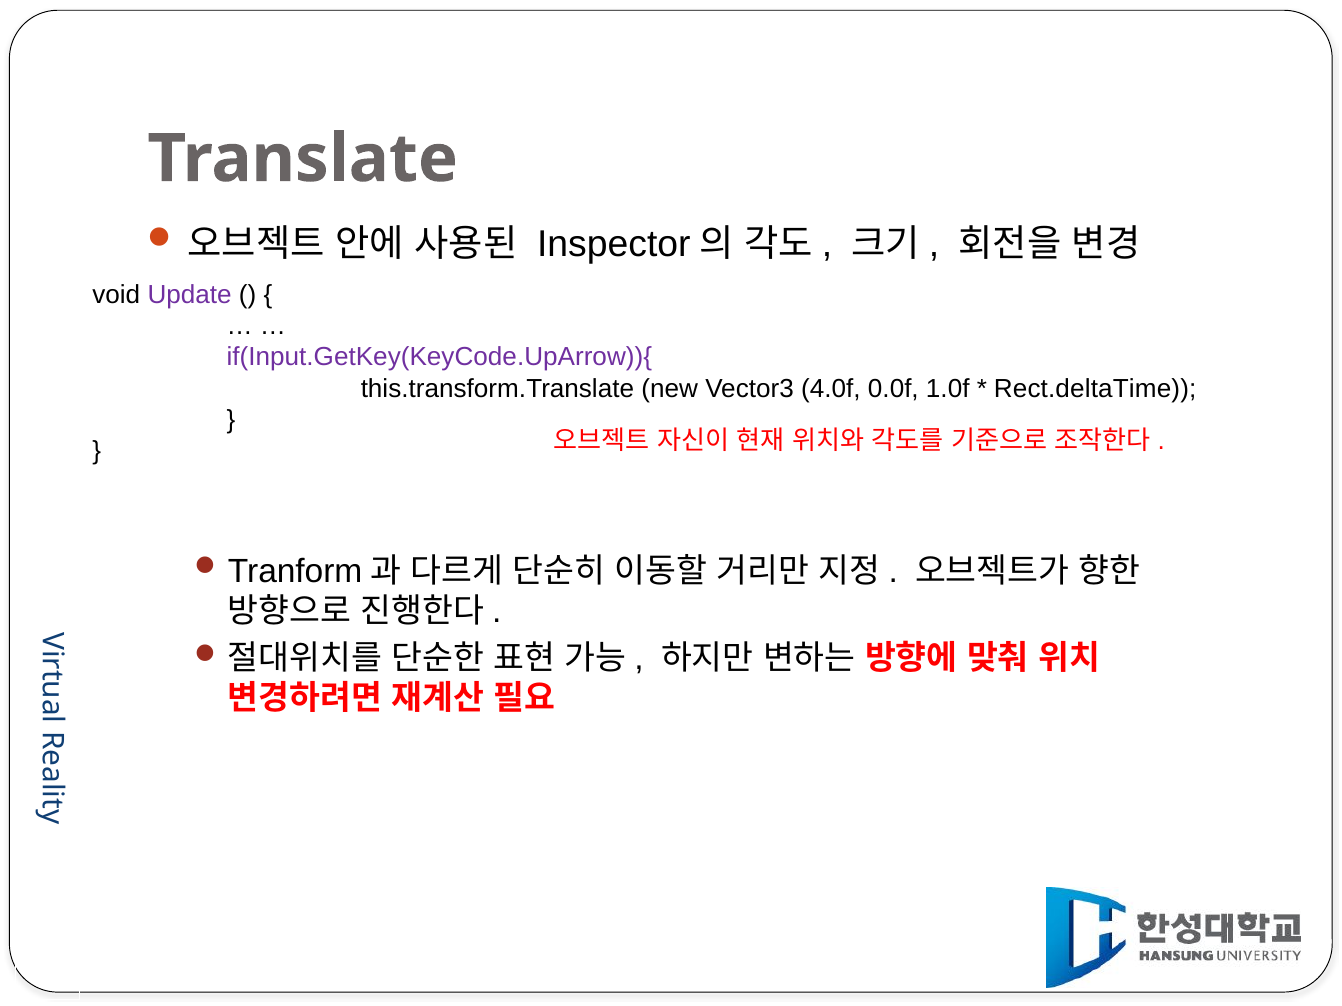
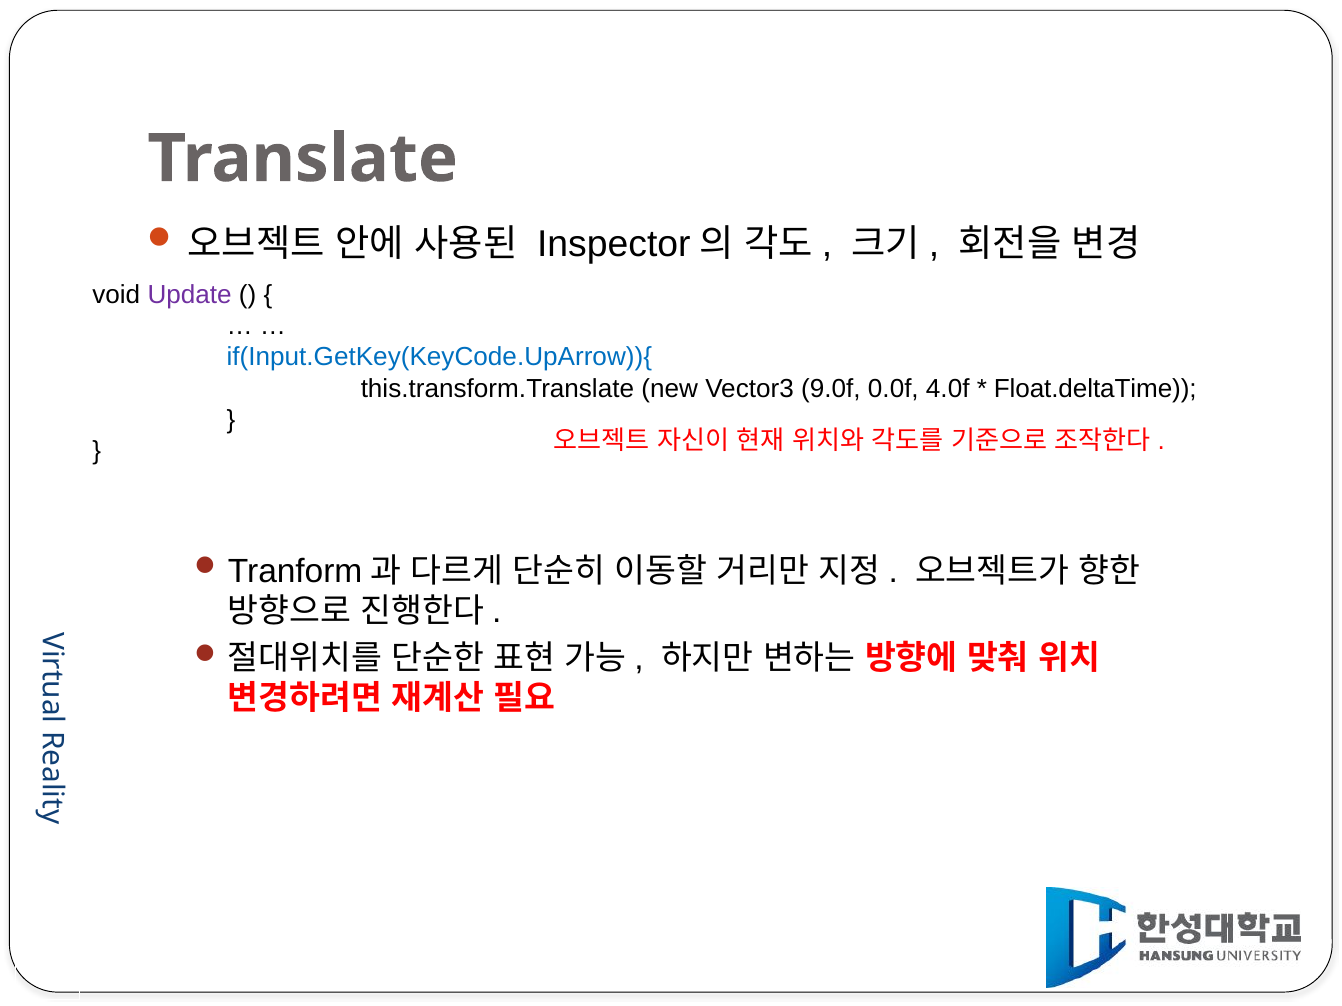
if(Input.GetKey(KeyCode.UpArrow)){ colour: purple -> blue
4.0f: 4.0f -> 9.0f
1.0f: 1.0f -> 4.0f
Rect.deltaTime: Rect.deltaTime -> Float.deltaTime
